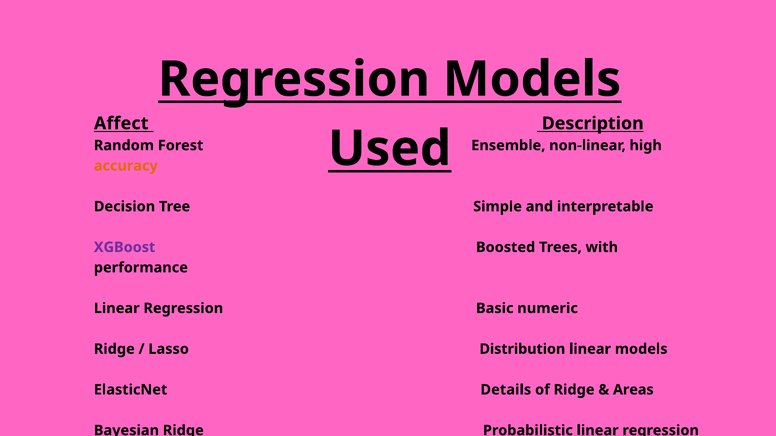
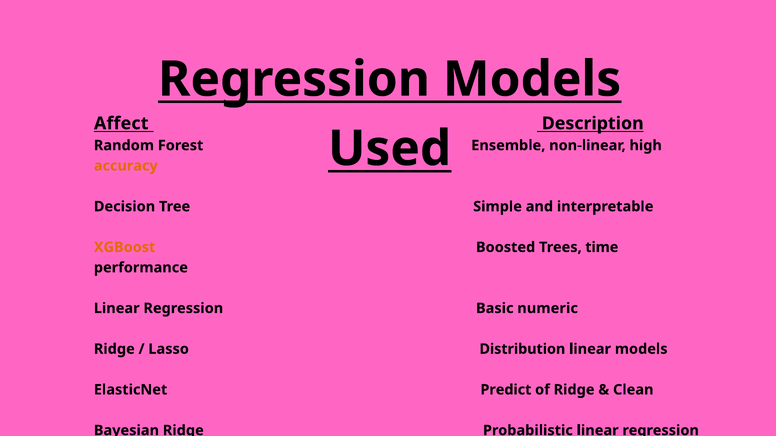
XGBoost colour: purple -> orange
with: with -> time
Details: Details -> Predict
Areas: Areas -> Clean
